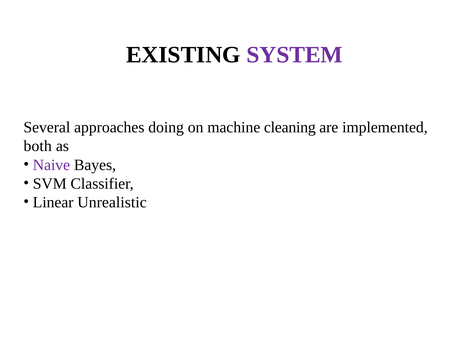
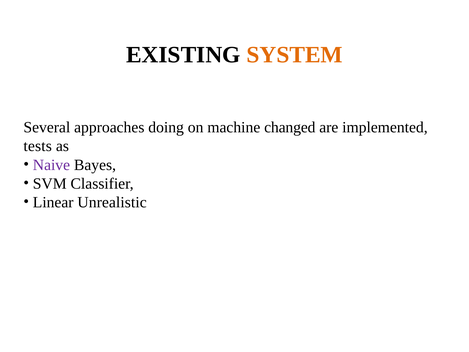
SYSTEM colour: purple -> orange
cleaning: cleaning -> changed
both: both -> tests
